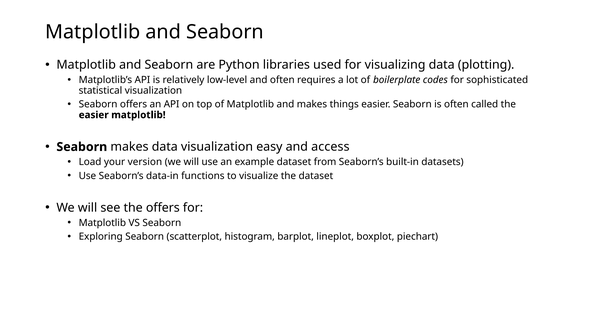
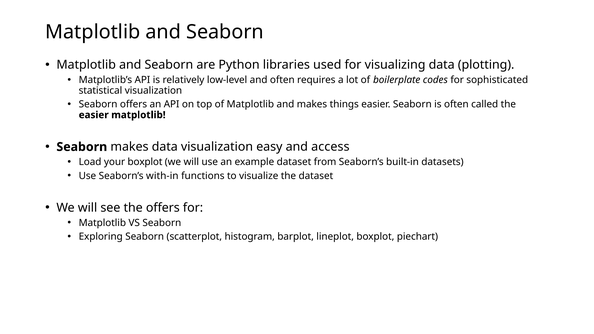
your version: version -> boxplot
data-in: data-in -> with-in
